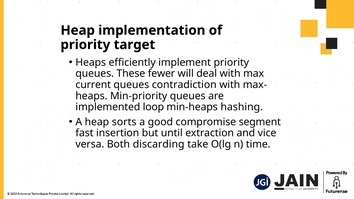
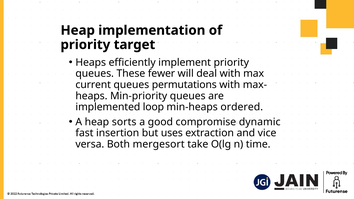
contradiction: contradiction -> permutations
hashing: hashing -> ordered
segment: segment -> dynamic
until: until -> uses
discarding: discarding -> mergesort
